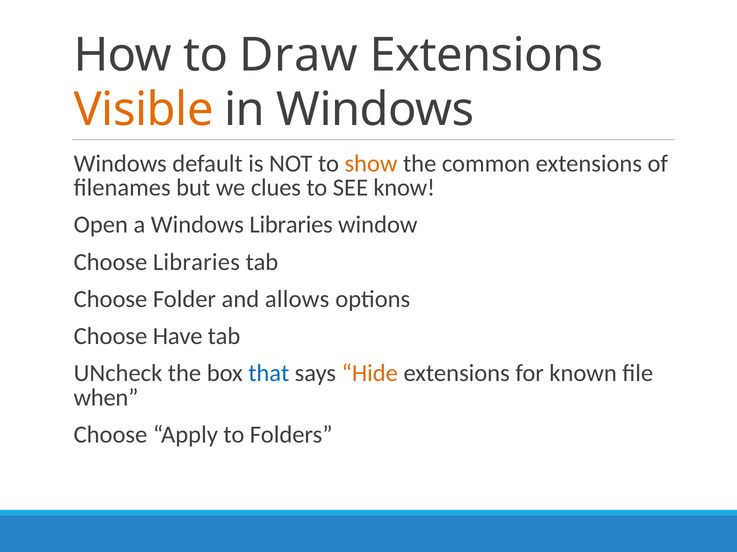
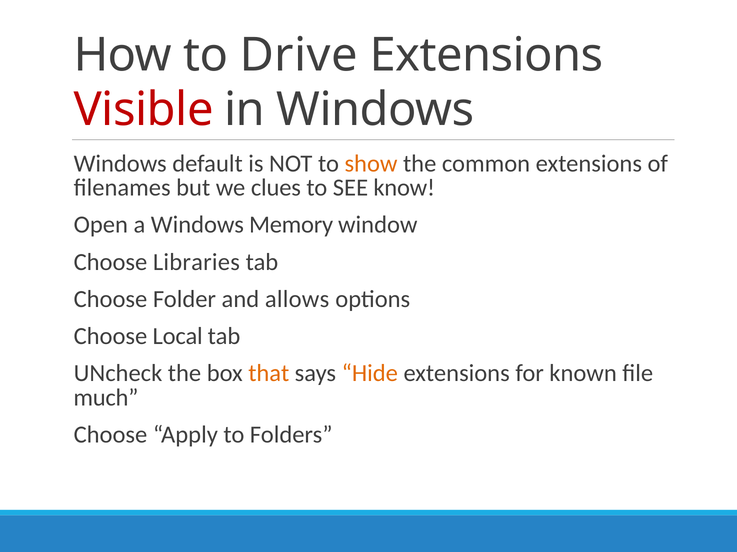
Draw: Draw -> Drive
Visible colour: orange -> red
Windows Libraries: Libraries -> Memory
Have: Have -> Local
that colour: blue -> orange
when: when -> much
